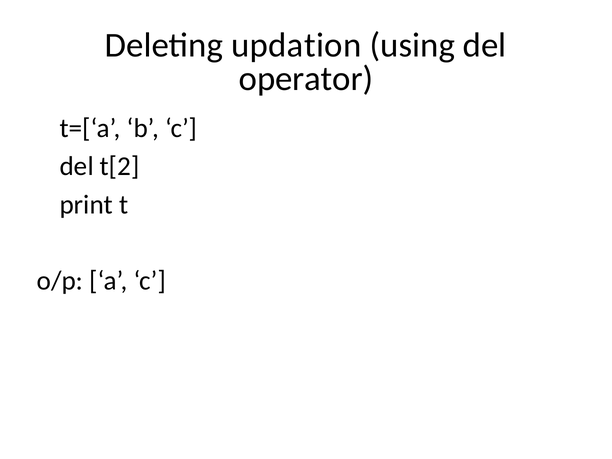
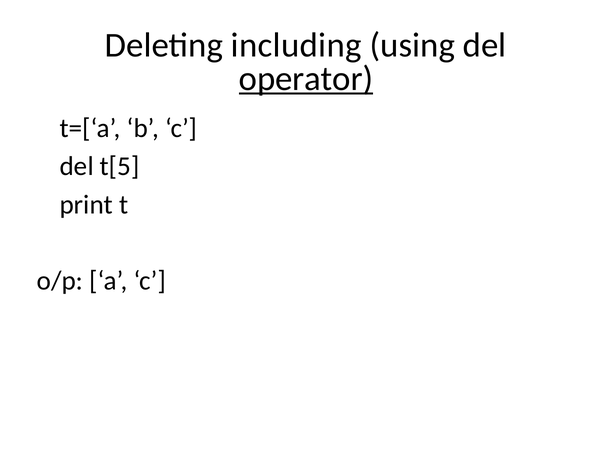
updation: updation -> including
operator underline: none -> present
t[2: t[2 -> t[5
